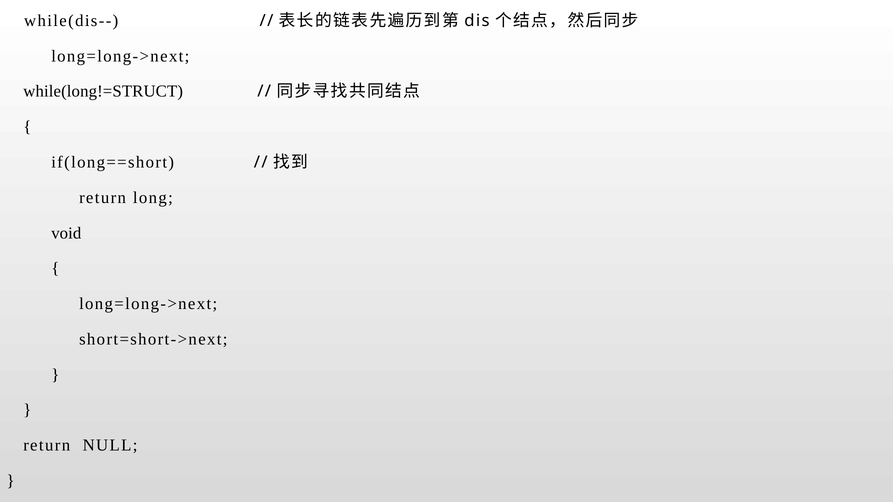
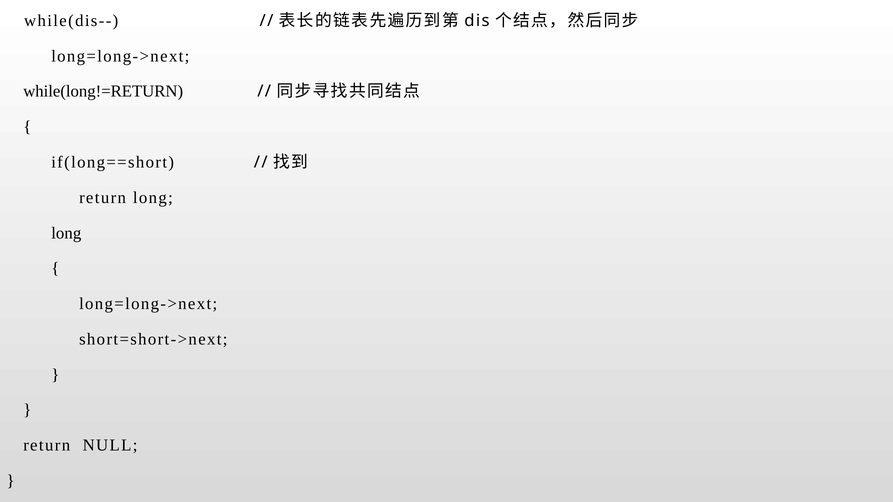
while(long!=STRUCT: while(long!=STRUCT -> while(long!=RETURN
void at (66, 233): void -> long
